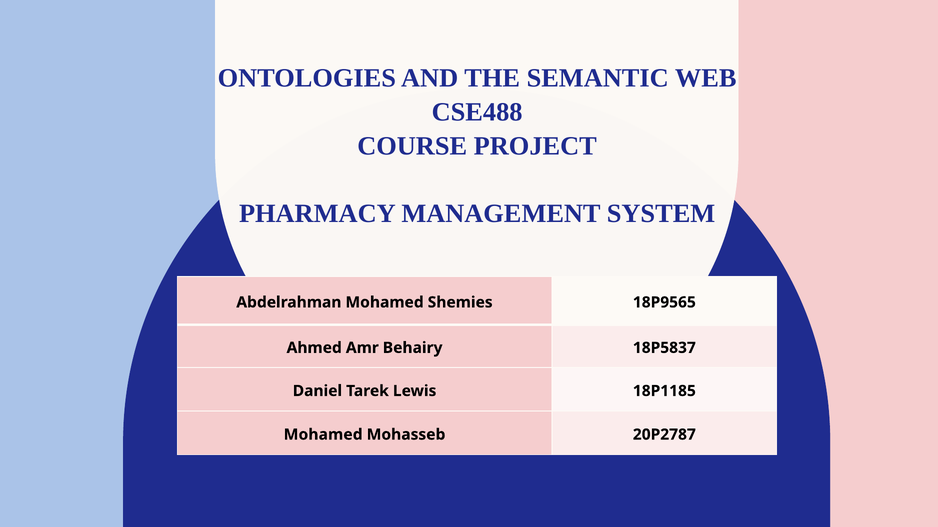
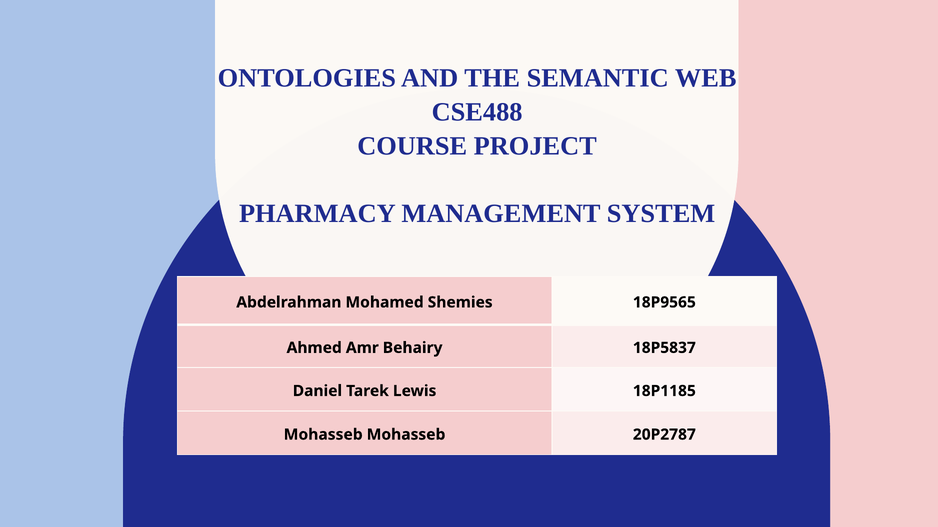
Mohamed at (323, 435): Mohamed -> Mohasseb
